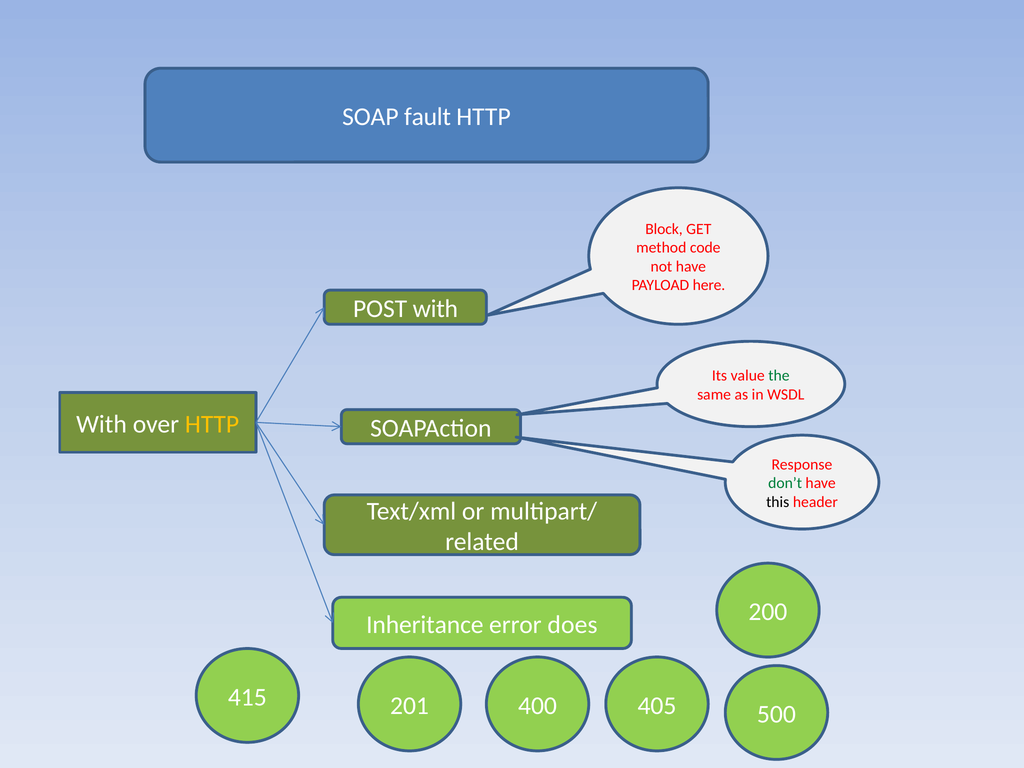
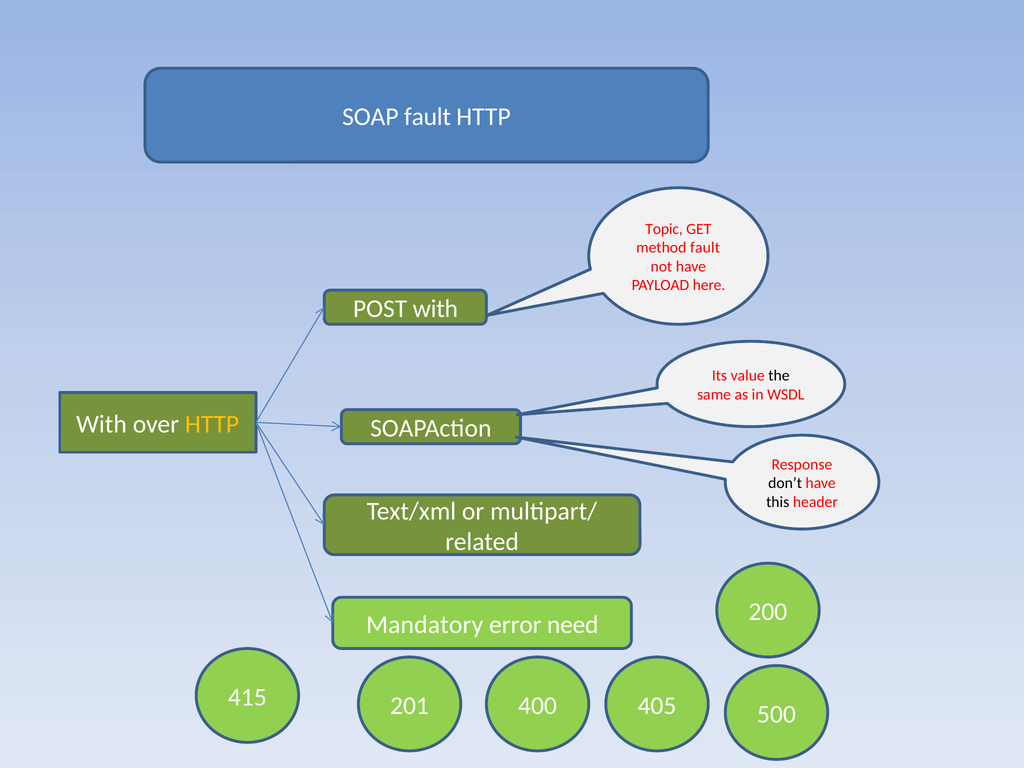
Block: Block -> Topic
method code: code -> fault
the colour: green -> black
don’t colour: green -> black
Inheritance: Inheritance -> Mandatory
does: does -> need
